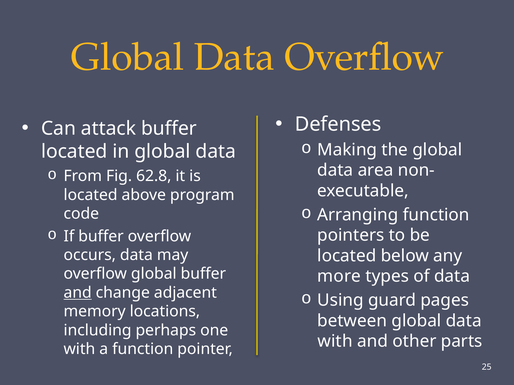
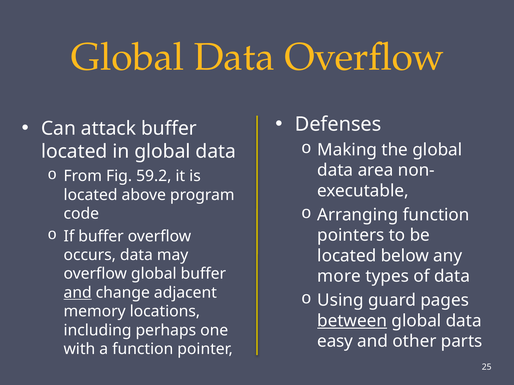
62.8: 62.8 -> 59.2
between underline: none -> present
with at (335, 342): with -> easy
